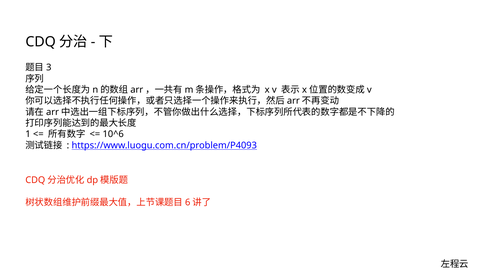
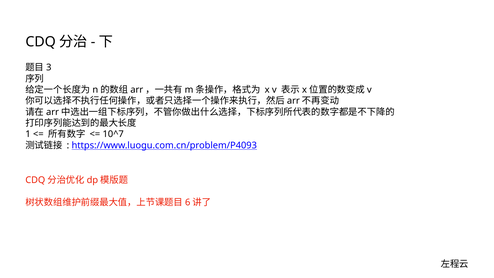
10^6: 10^6 -> 10^7
